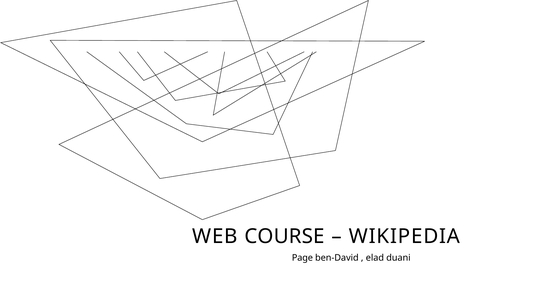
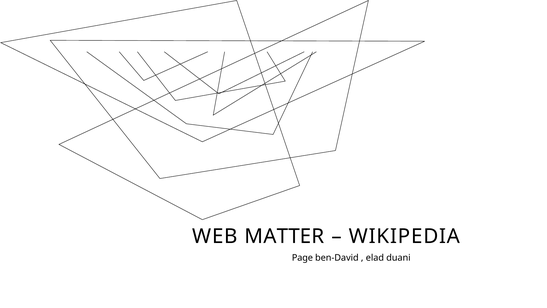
COURSE: COURSE -> MATTER
